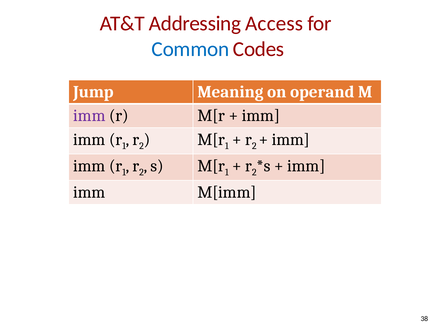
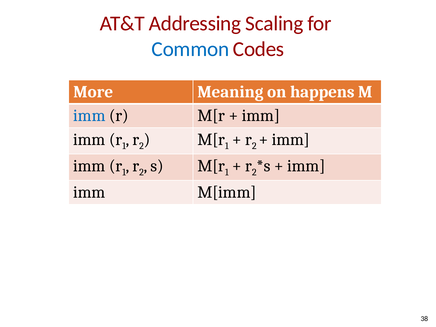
Access: Access -> Scaling
Jump: Jump -> More
operand: operand -> happens
imm at (89, 116) colour: purple -> blue
